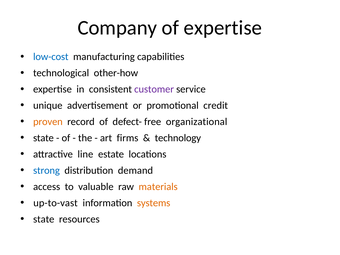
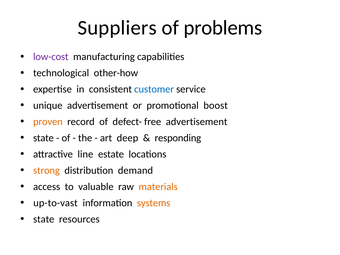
Company: Company -> Suppliers
of expertise: expertise -> problems
low-cost colour: blue -> purple
customer colour: purple -> blue
credit: credit -> boost
free organizational: organizational -> advertisement
firms: firms -> deep
technology: technology -> responding
strong colour: blue -> orange
